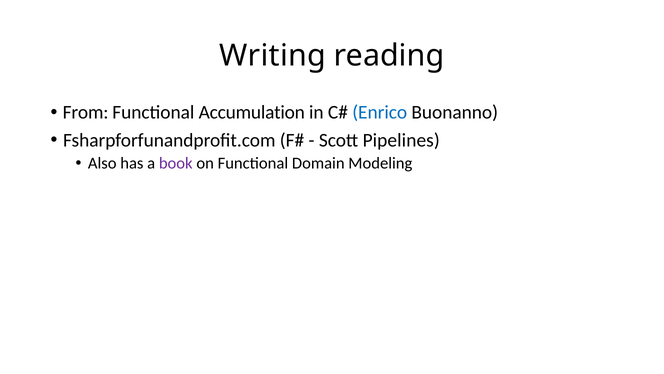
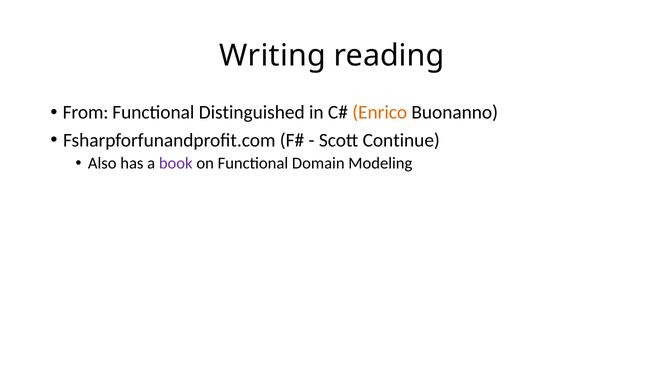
Accumulation: Accumulation -> Distinguished
Enrico colour: blue -> orange
Pipelines: Pipelines -> Continue
